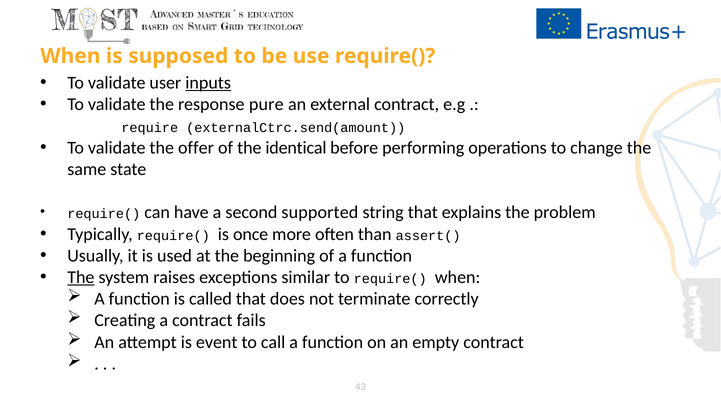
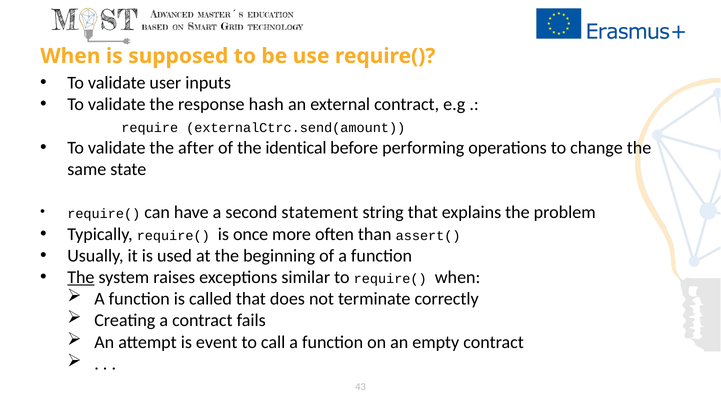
inputs underline: present -> none
pure: pure -> hash
offer: offer -> after
supported: supported -> statement
